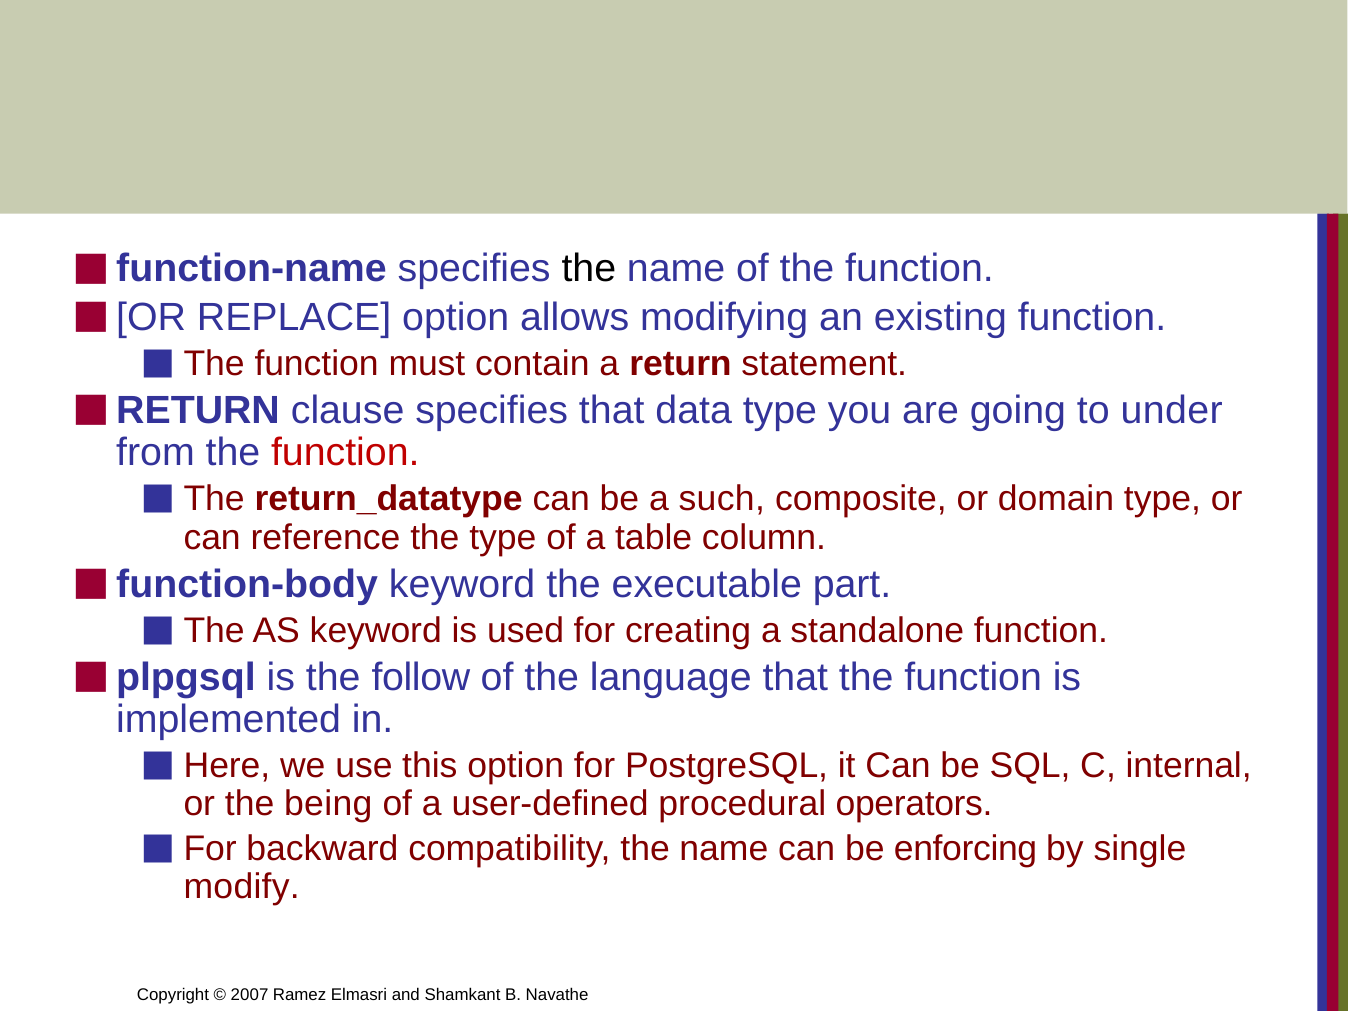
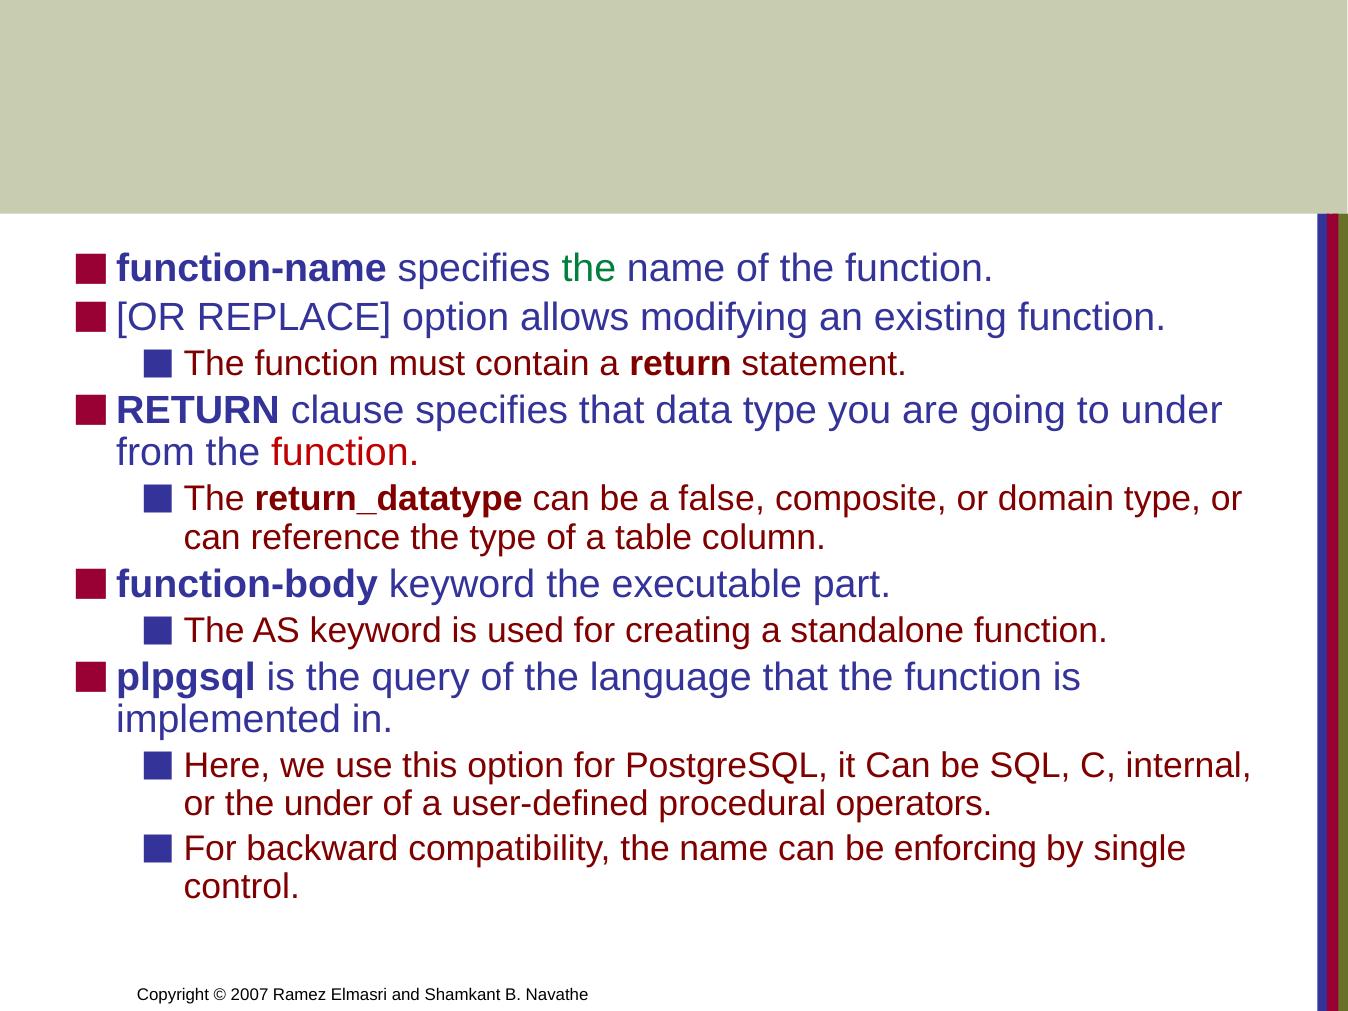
the at (589, 269) colour: black -> green
such: such -> false
follow: follow -> query
the being: being -> under
modify: modify -> control
